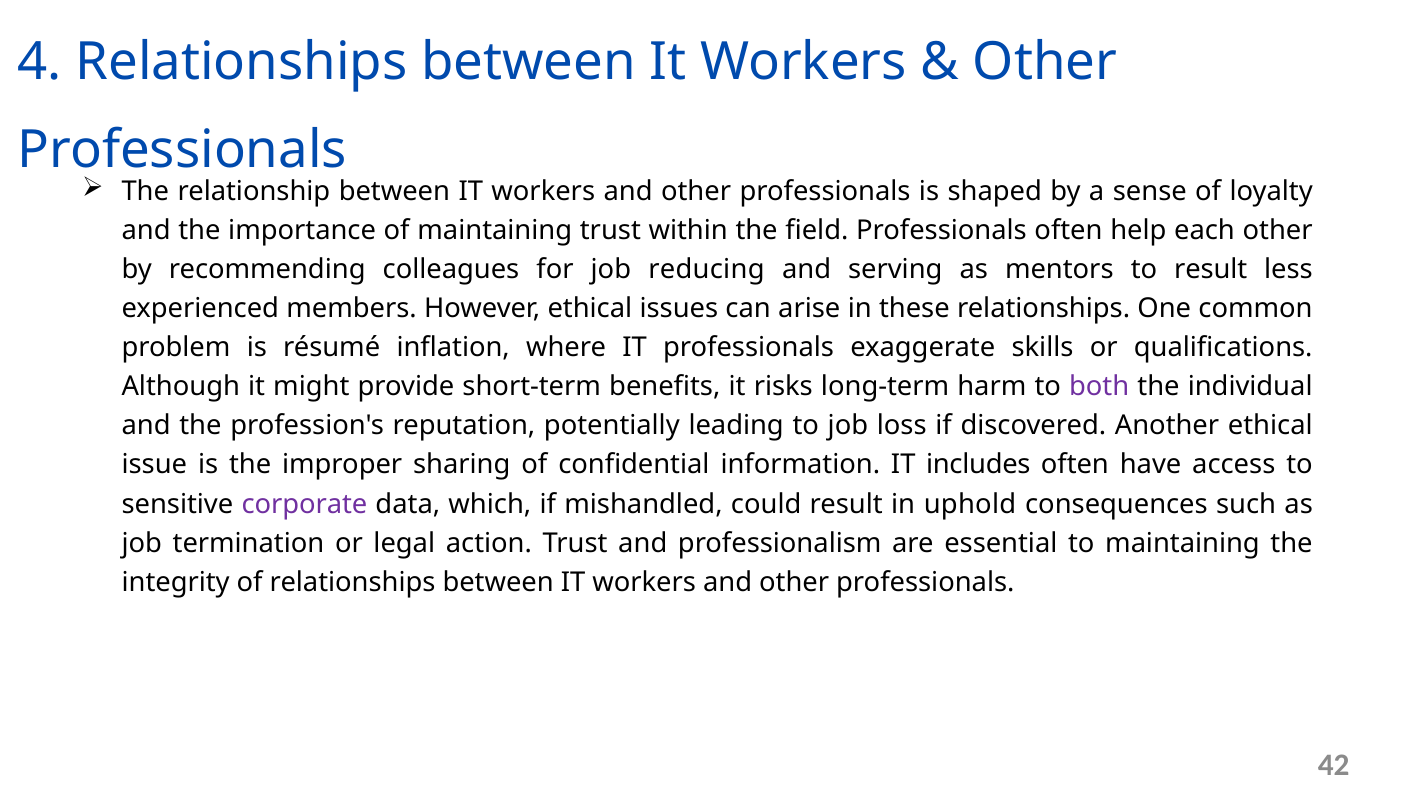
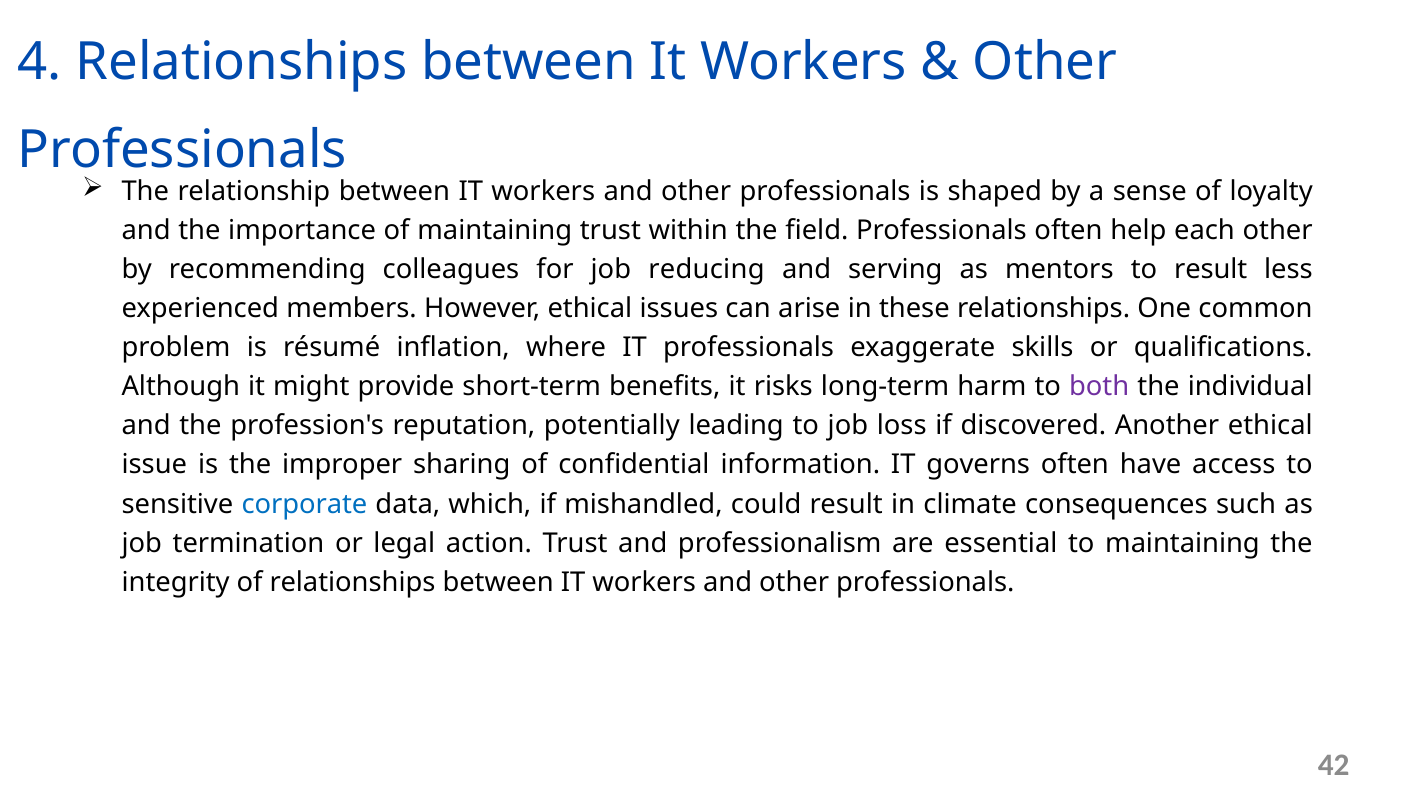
includes: includes -> governs
corporate colour: purple -> blue
uphold: uphold -> climate
